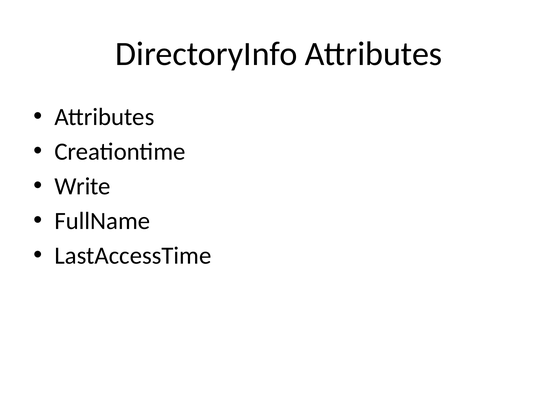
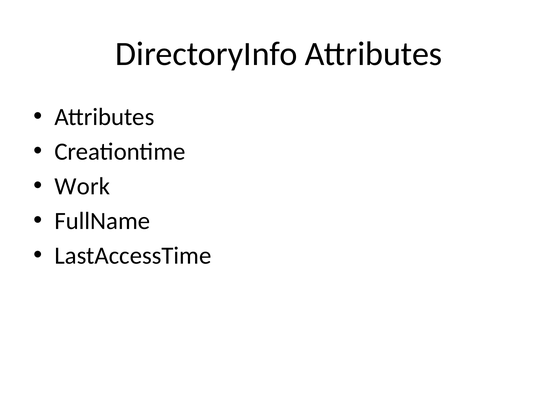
Write: Write -> Work
